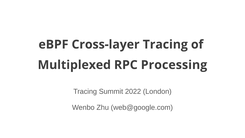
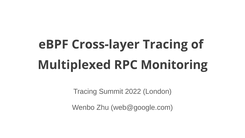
Processing: Processing -> Monitoring
